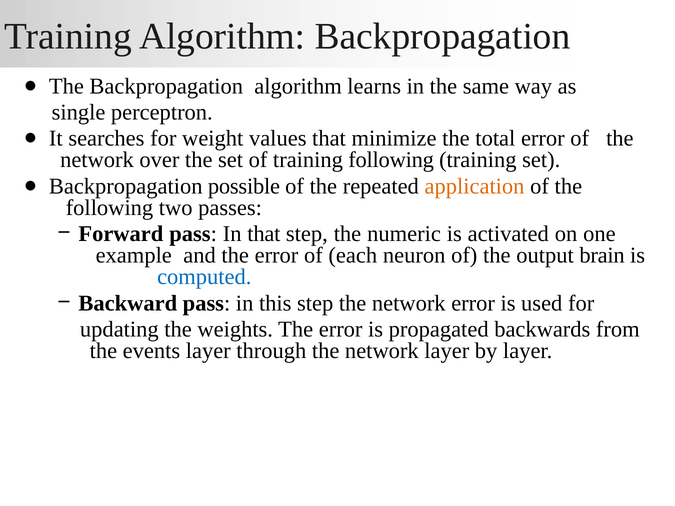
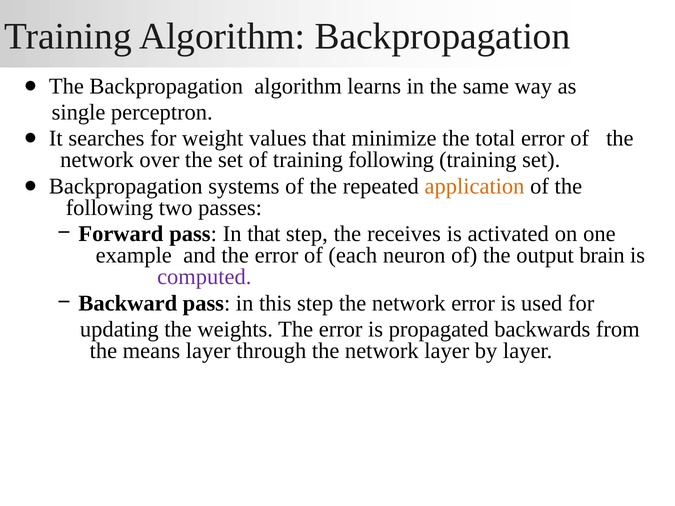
possible: possible -> systems
numeric: numeric -> receives
computed colour: blue -> purple
events: events -> means
